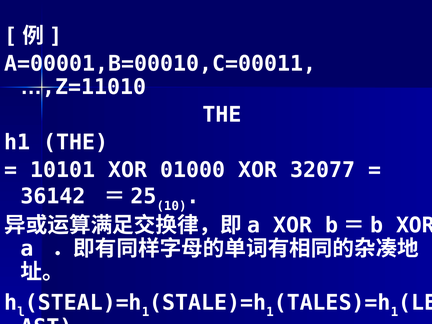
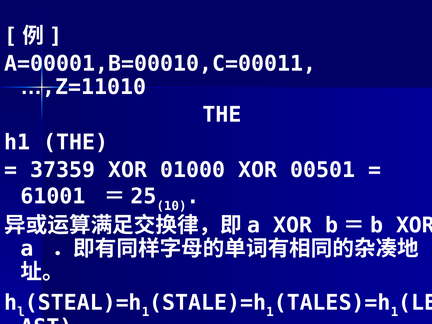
10101: 10101 -> 37359
32077: 32077 -> 00501
36142: 36142 -> 61001
